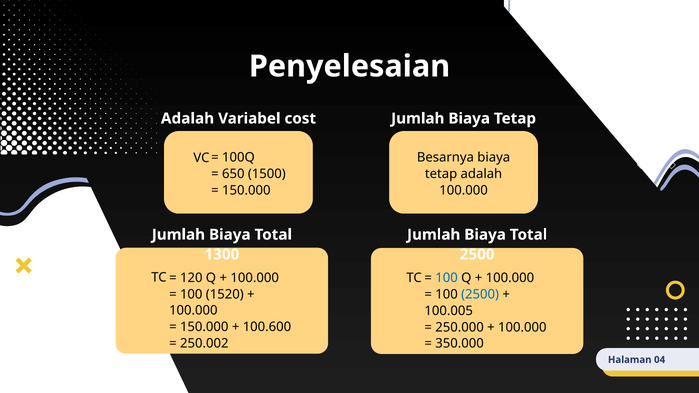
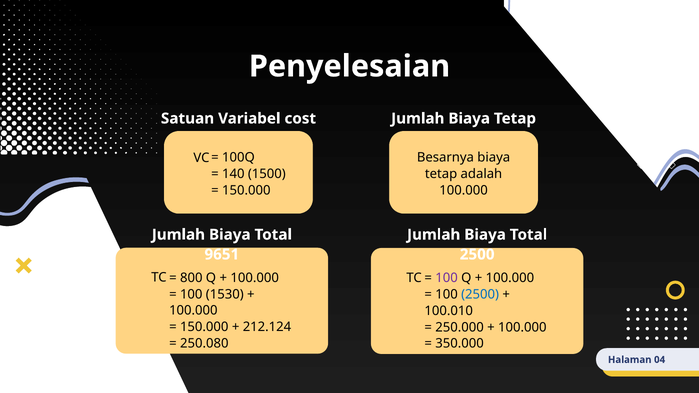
Adalah at (188, 119): Adalah -> Satuan
650: 650 -> 140
1300: 1300 -> 9651
120: 120 -> 800
100 at (447, 278) colour: blue -> purple
1520: 1520 -> 1530
100.005: 100.005 -> 100.010
100.600: 100.600 -> 212.124
250.002: 250.002 -> 250.080
